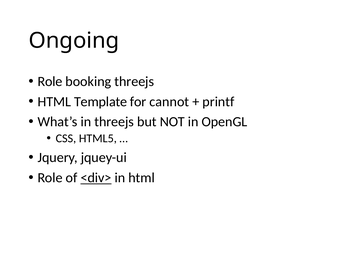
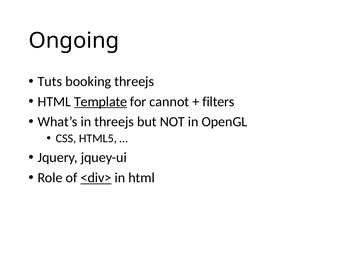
Role at (50, 82): Role -> Tuts
Template underline: none -> present
printf: printf -> filters
